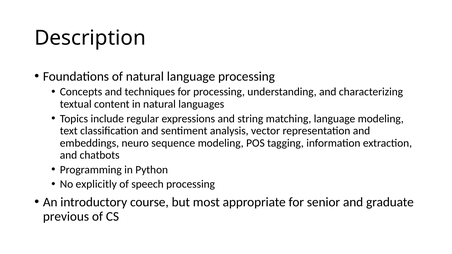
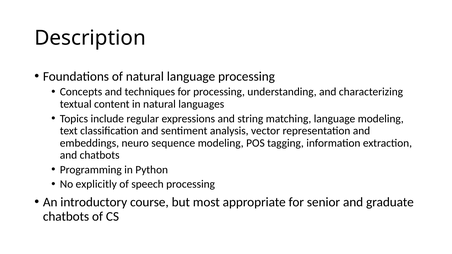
previous at (66, 217): previous -> chatbots
